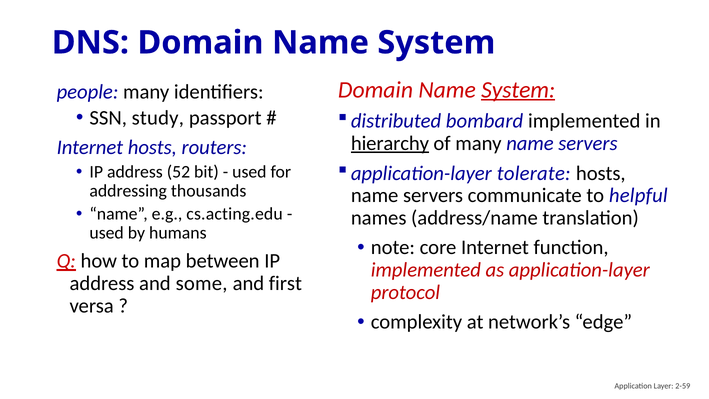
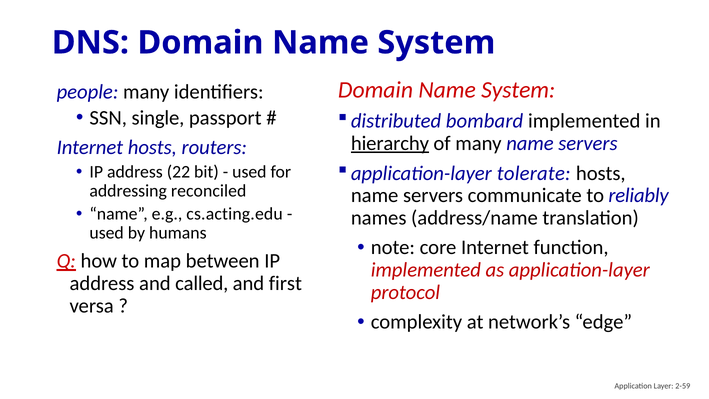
System at (518, 90) underline: present -> none
study: study -> single
52: 52 -> 22
thousands: thousands -> reconciled
helpful: helpful -> reliably
some: some -> called
